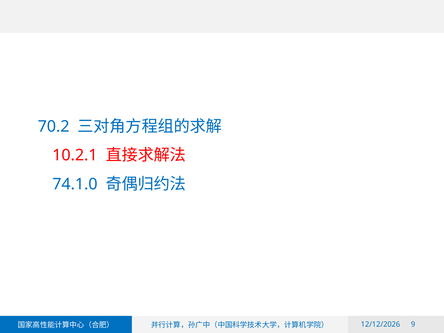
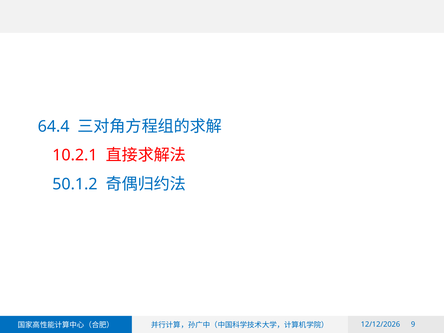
70.2: 70.2 -> 64.4
74.1.0: 74.1.0 -> 50.1.2
